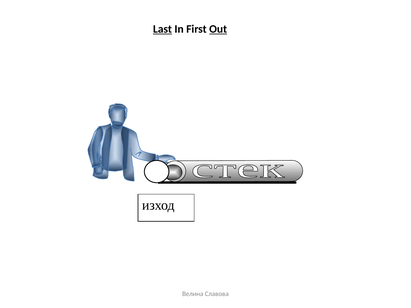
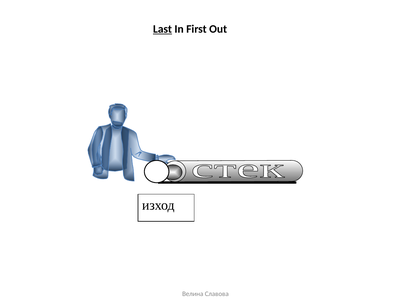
Out underline: present -> none
